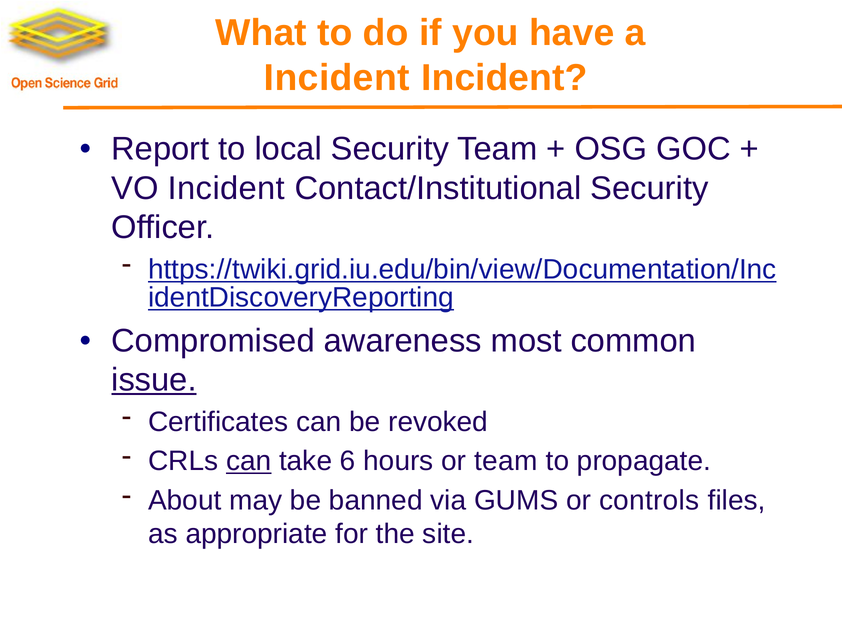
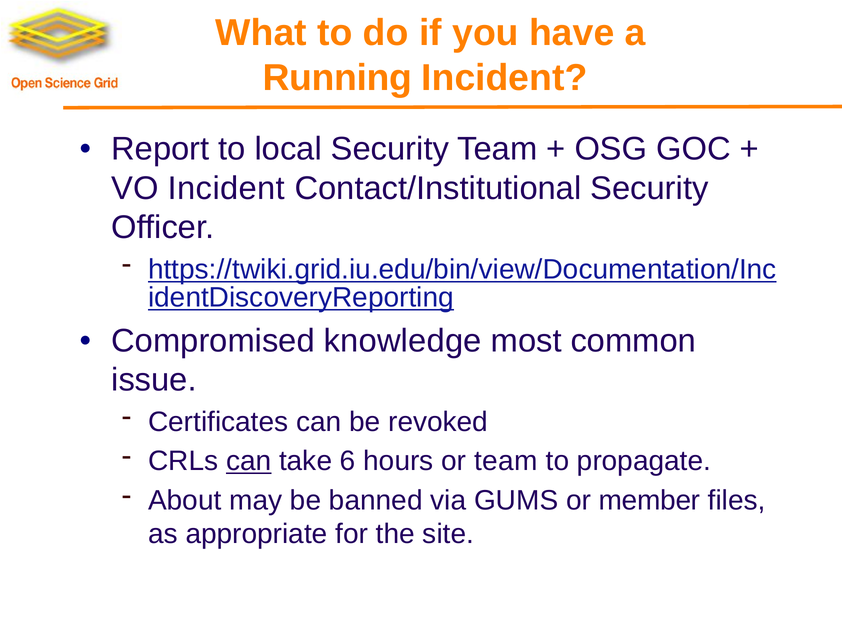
Incident at (337, 78): Incident -> Running
awareness: awareness -> knowledge
issue underline: present -> none
controls: controls -> member
